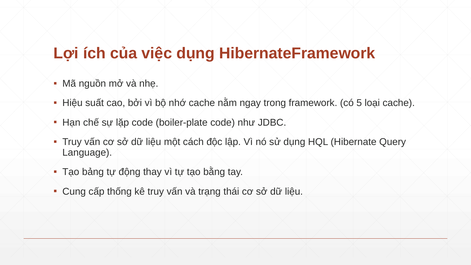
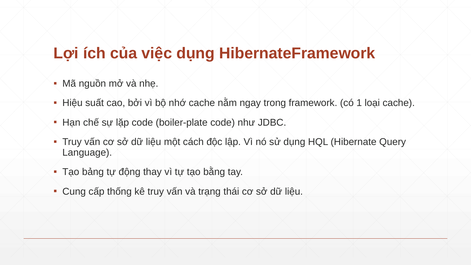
5: 5 -> 1
